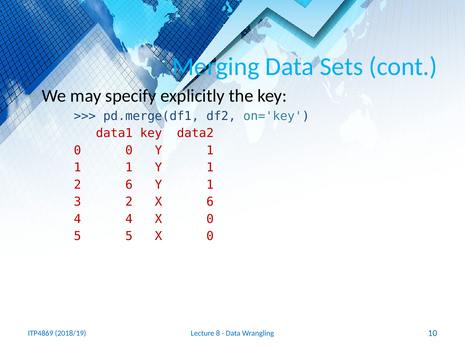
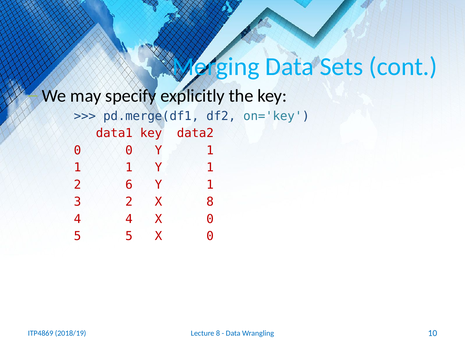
X 6: 6 -> 8
